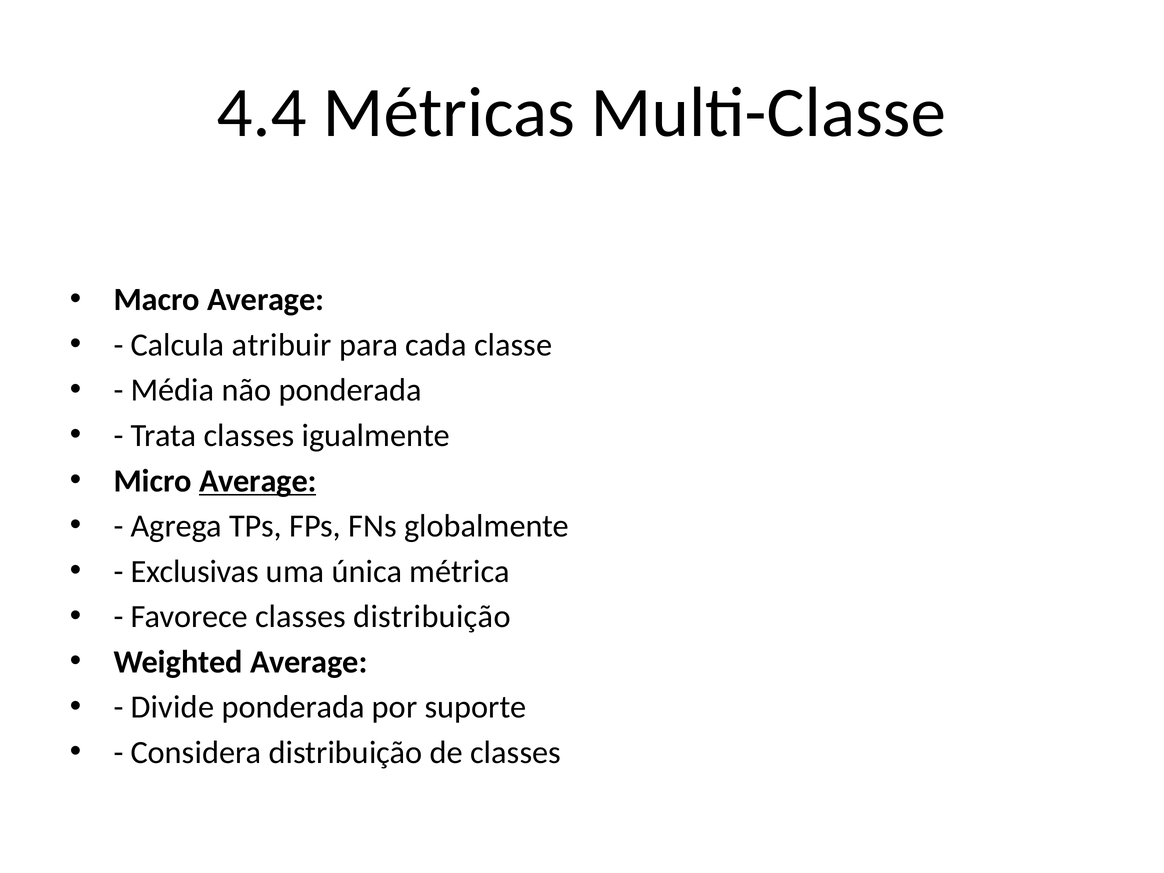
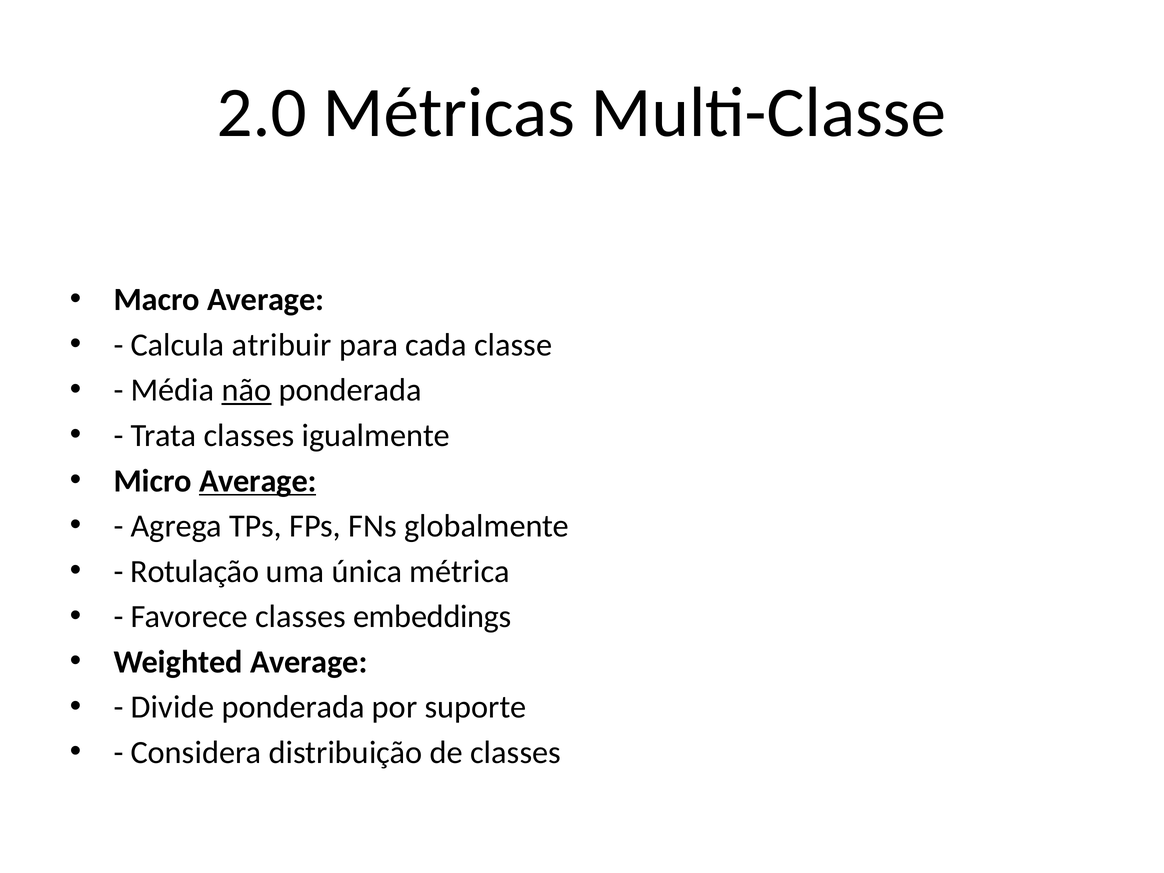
4.4: 4.4 -> 2.0
não underline: none -> present
Exclusivas: Exclusivas -> Rotulação
classes distribuição: distribuição -> embeddings
